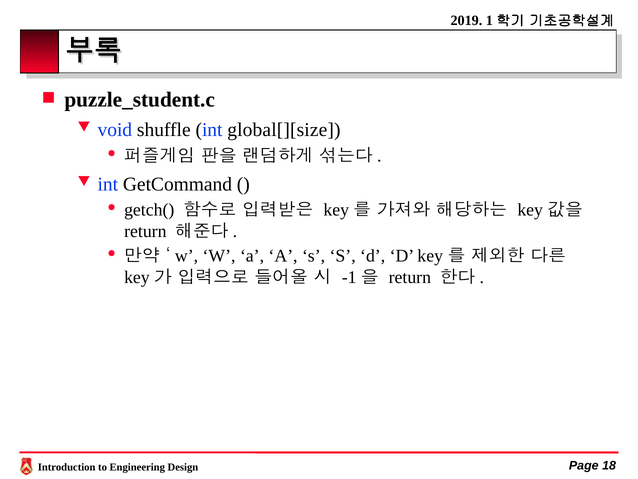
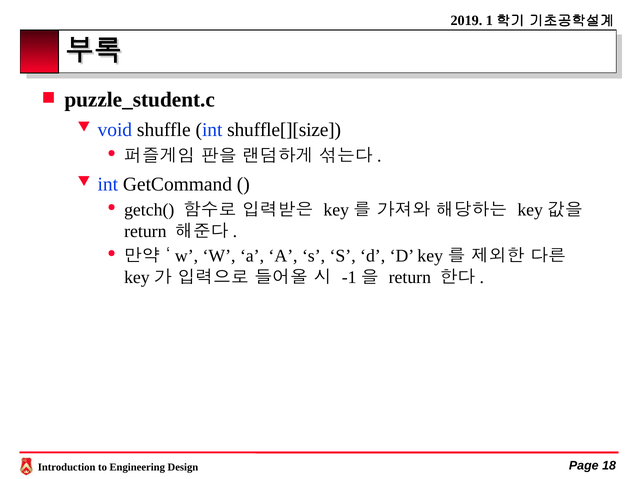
global[][size: global[][size -> shuffle[][size
